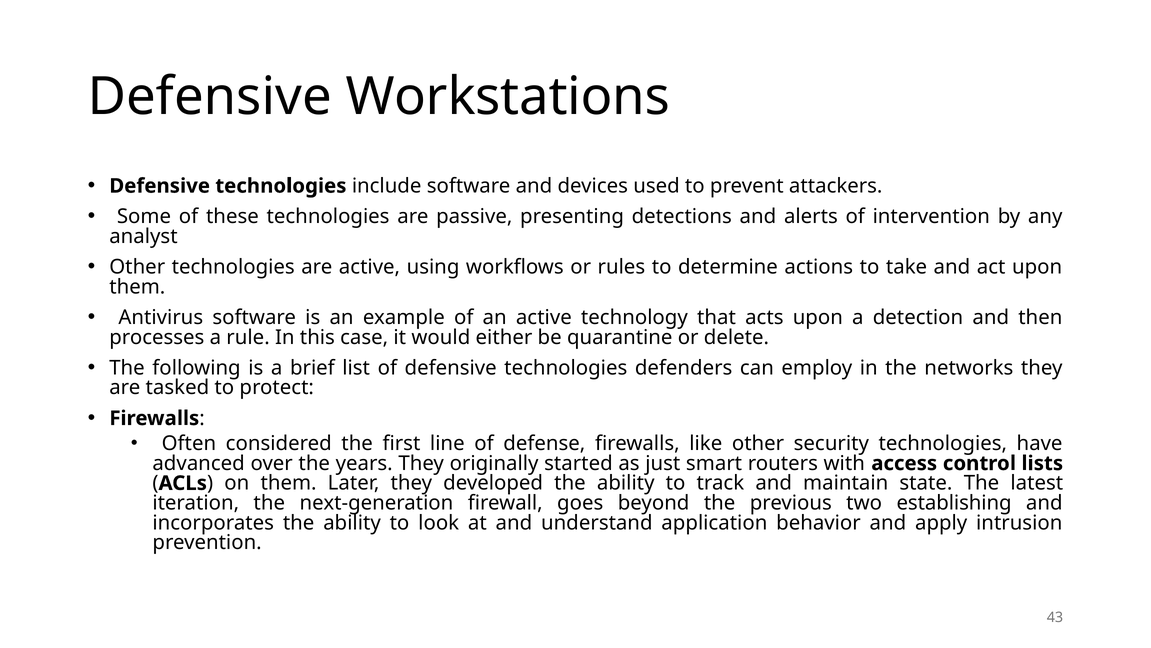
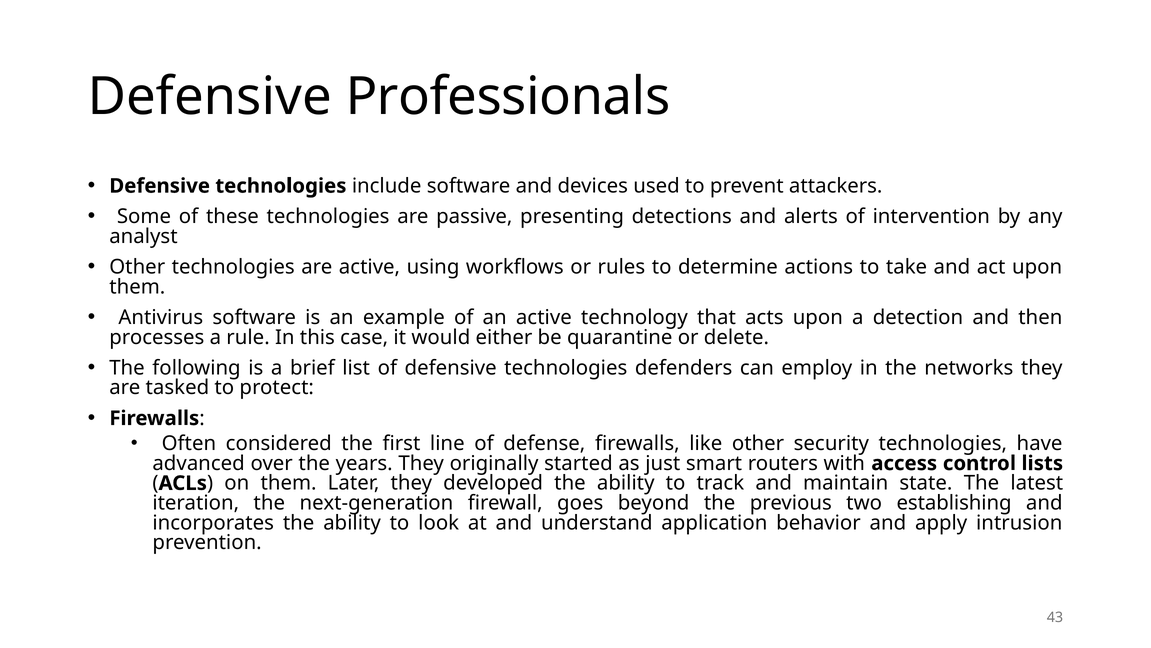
Workstations: Workstations -> Professionals
